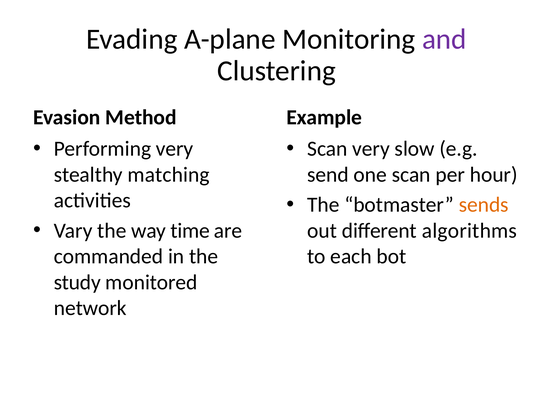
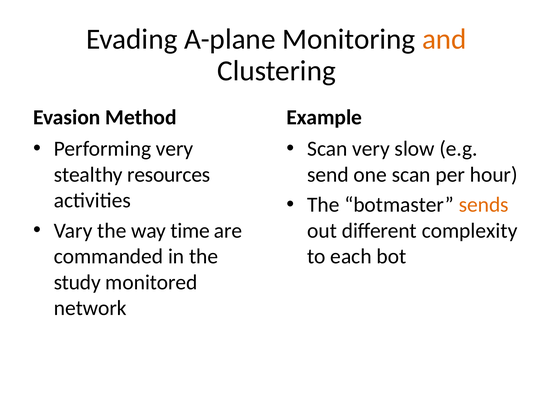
and colour: purple -> orange
matching: matching -> resources
algorithms: algorithms -> complexity
